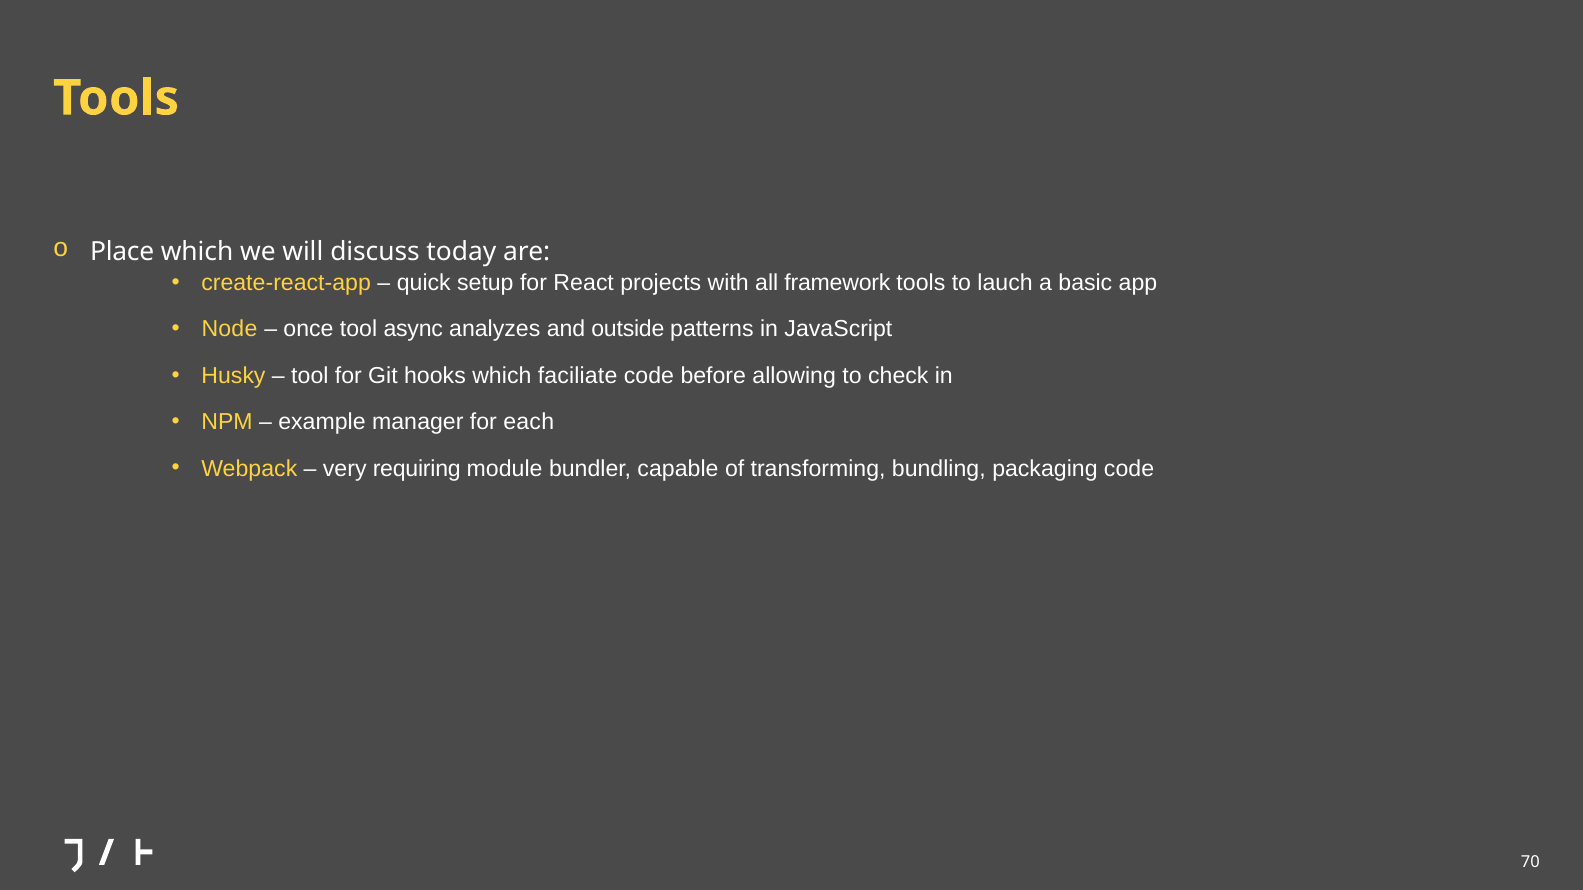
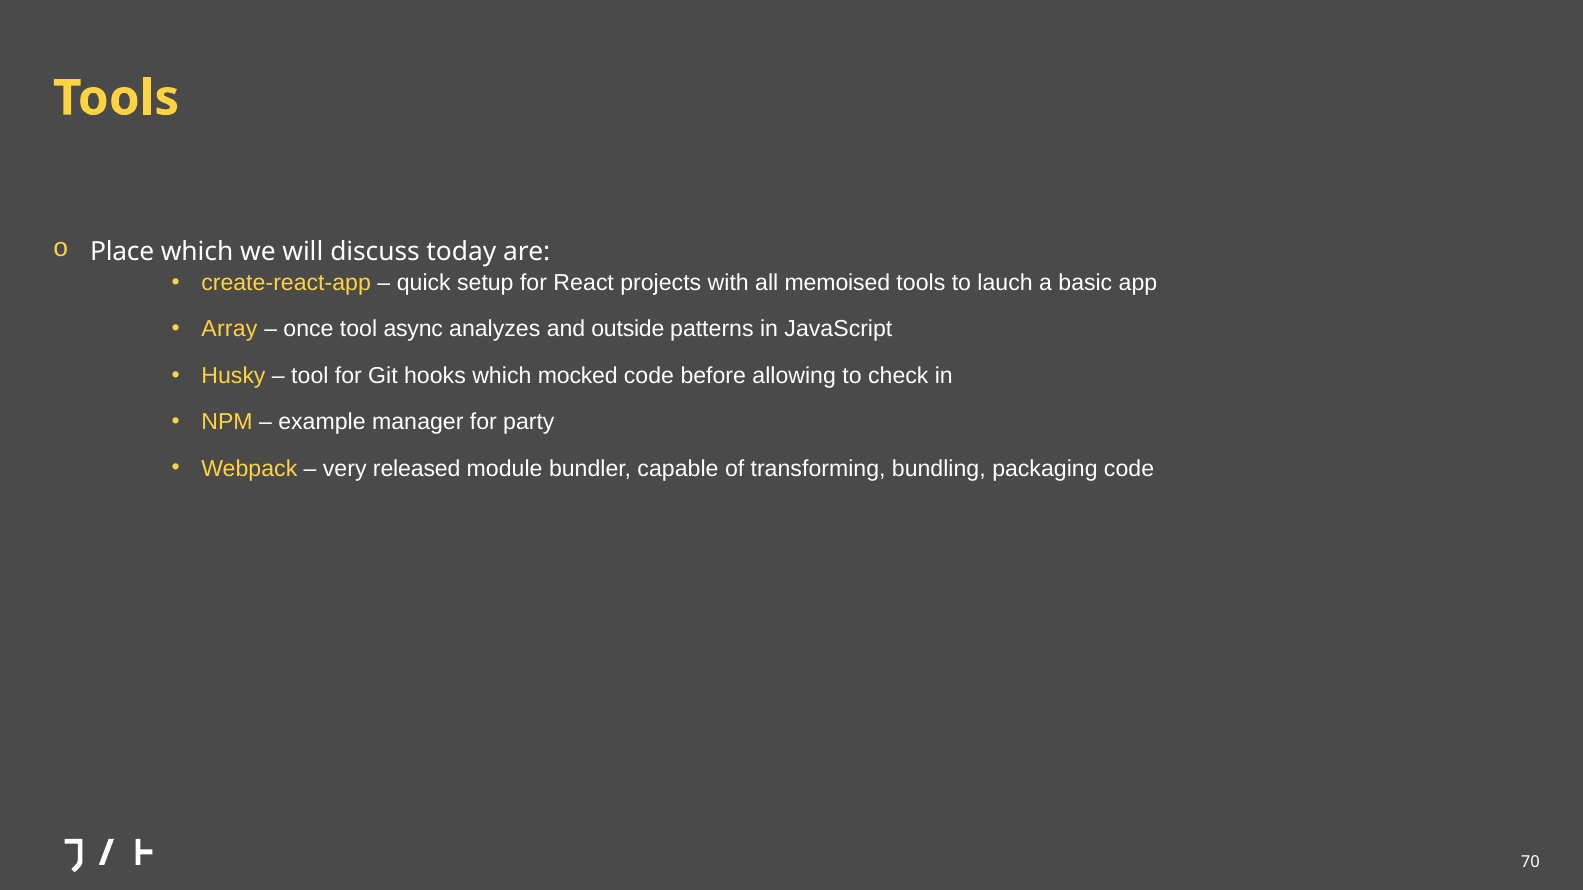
framework: framework -> memoised
Node: Node -> Array
faciliate: faciliate -> mocked
each: each -> party
requiring: requiring -> released
